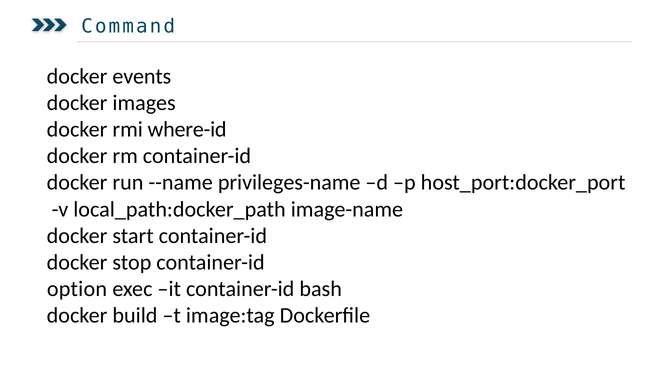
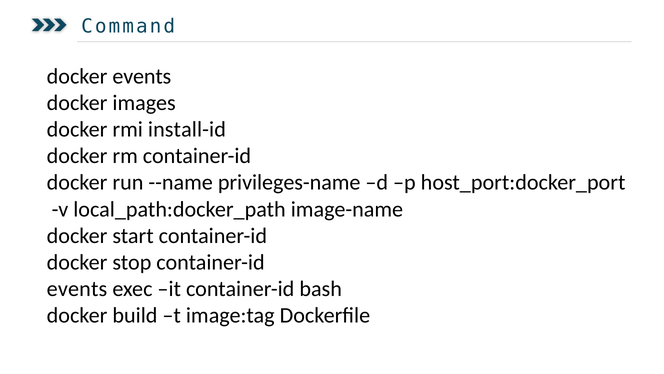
where-id: where-id -> install-id
option at (77, 289): option -> events
